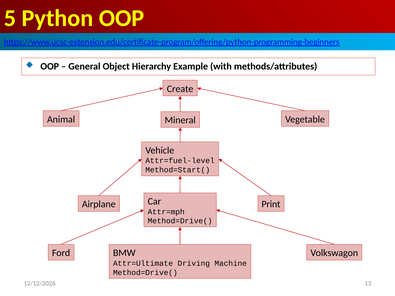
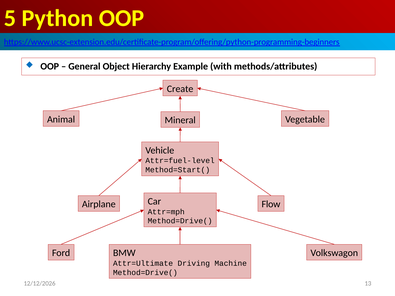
Print: Print -> Flow
